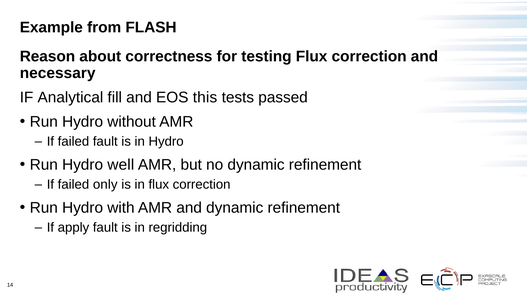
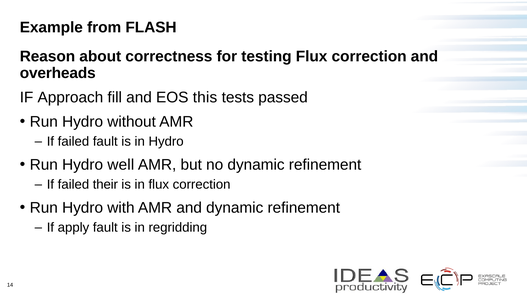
necessary: necessary -> overheads
Analytical: Analytical -> Approach
only: only -> their
